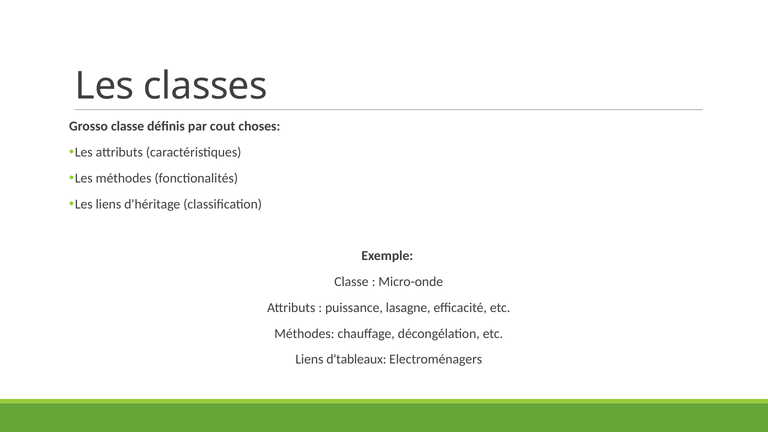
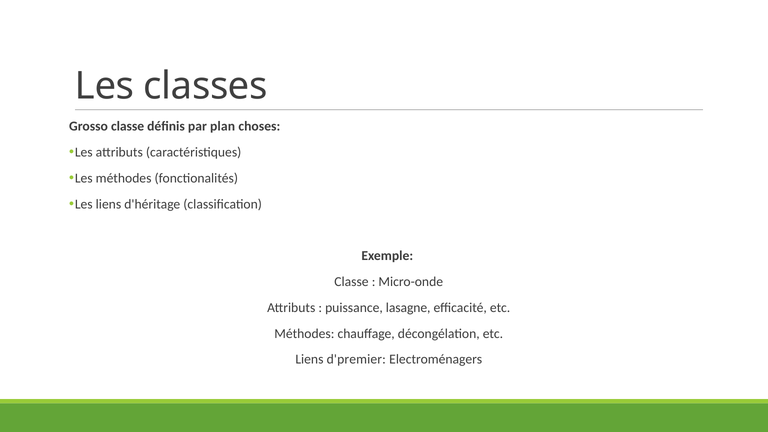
cout: cout -> plan
d'tableaux: d'tableaux -> d'premier
